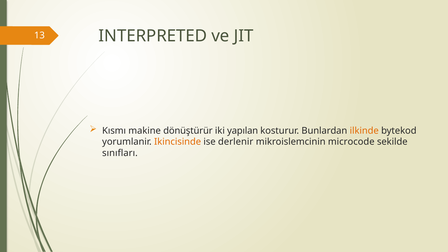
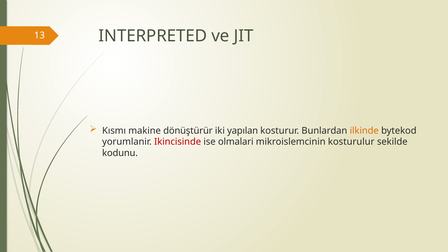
Ikincisinde colour: orange -> red
derlenir: derlenir -> olmalari
microcode: microcode -> kosturulur
sınıfları: sınıfları -> kodunu
